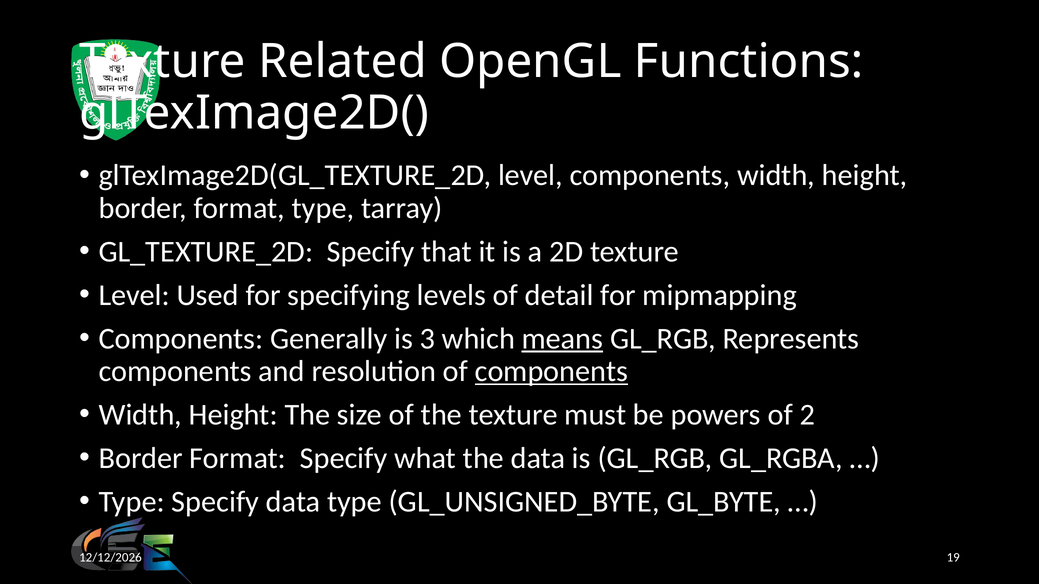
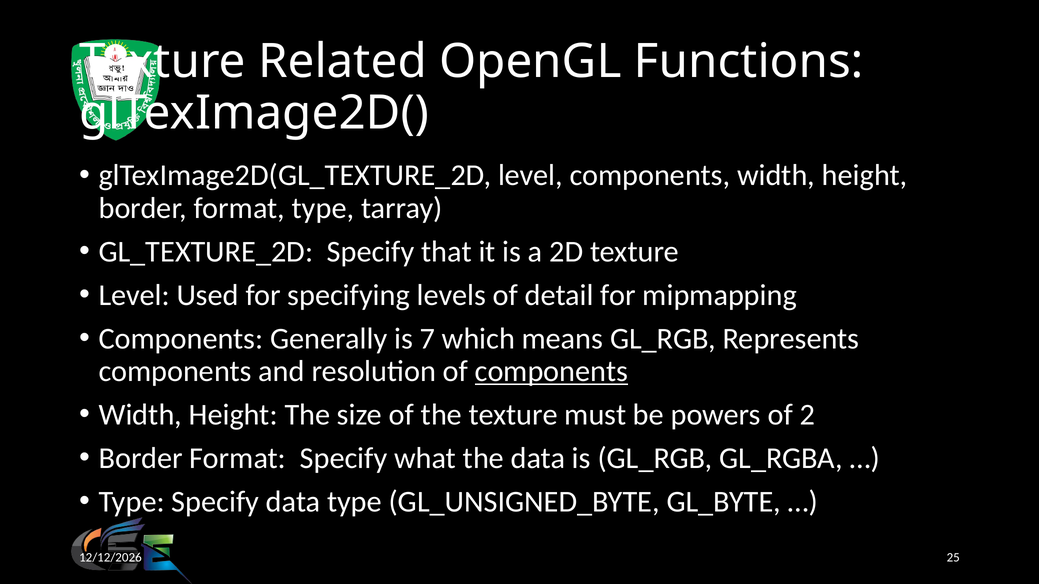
3: 3 -> 7
means underline: present -> none
19: 19 -> 25
